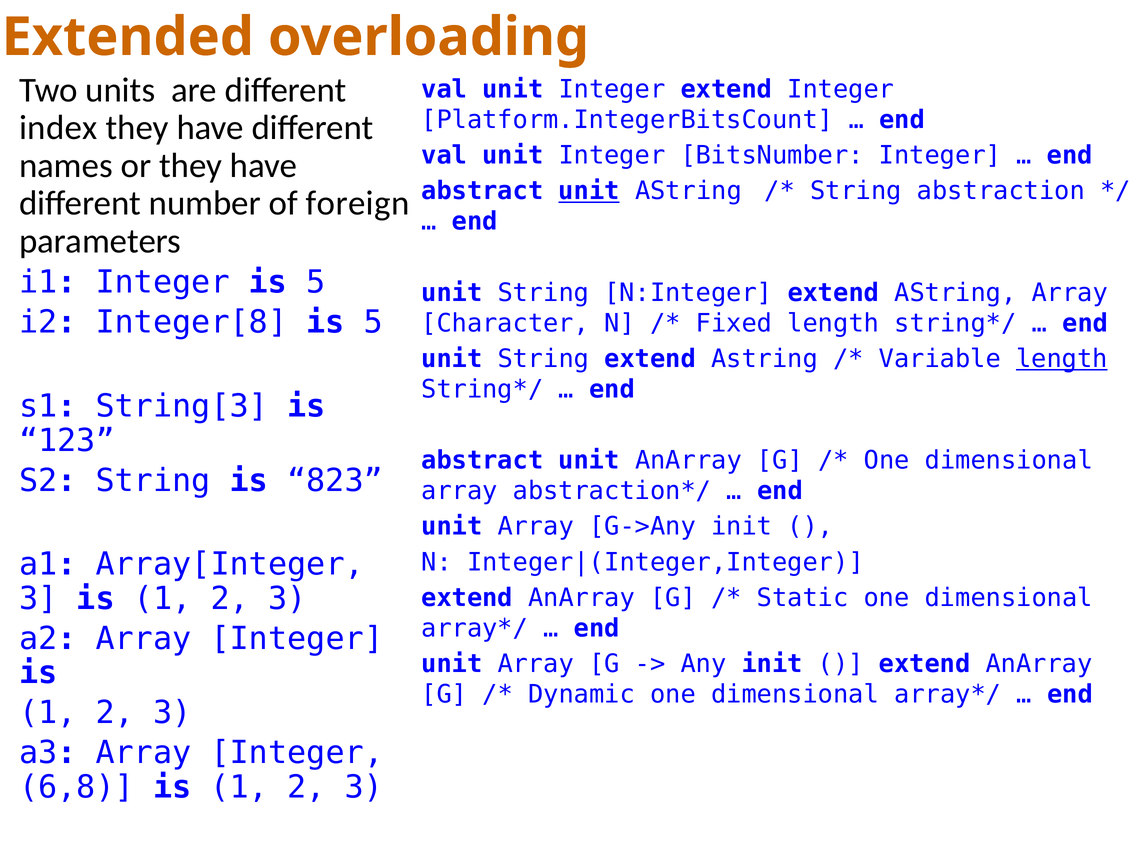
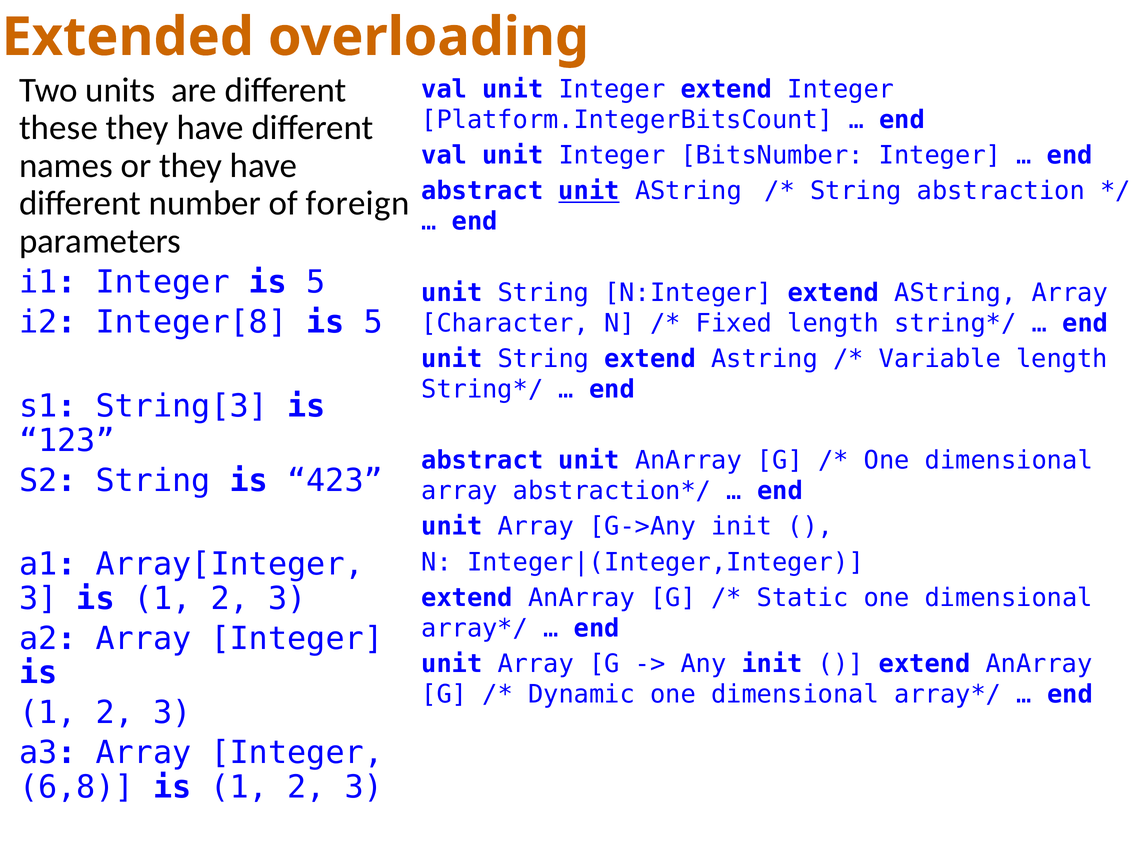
index: index -> these
length at (1062, 359) underline: present -> none
823: 823 -> 423
